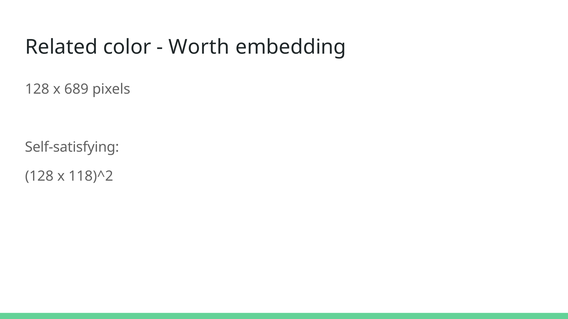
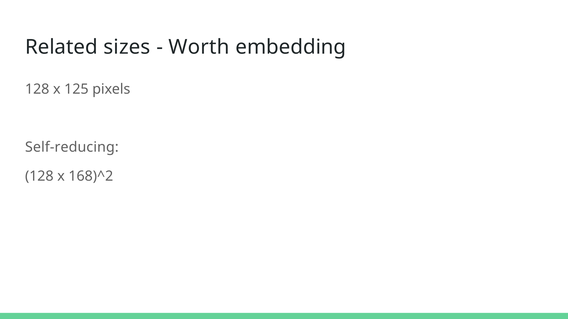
color: color -> sizes
689: 689 -> 125
Self-satisfying: Self-satisfying -> Self-reducing
118)^2: 118)^2 -> 168)^2
